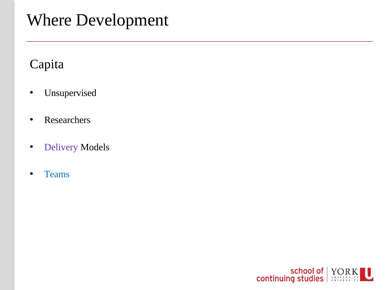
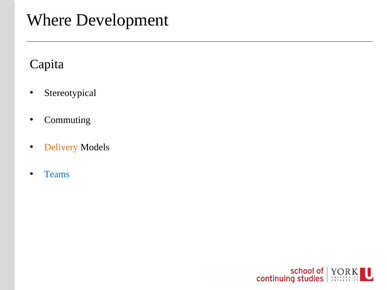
Unsupervised: Unsupervised -> Stereotypical
Researchers: Researchers -> Commuting
Delivery colour: purple -> orange
